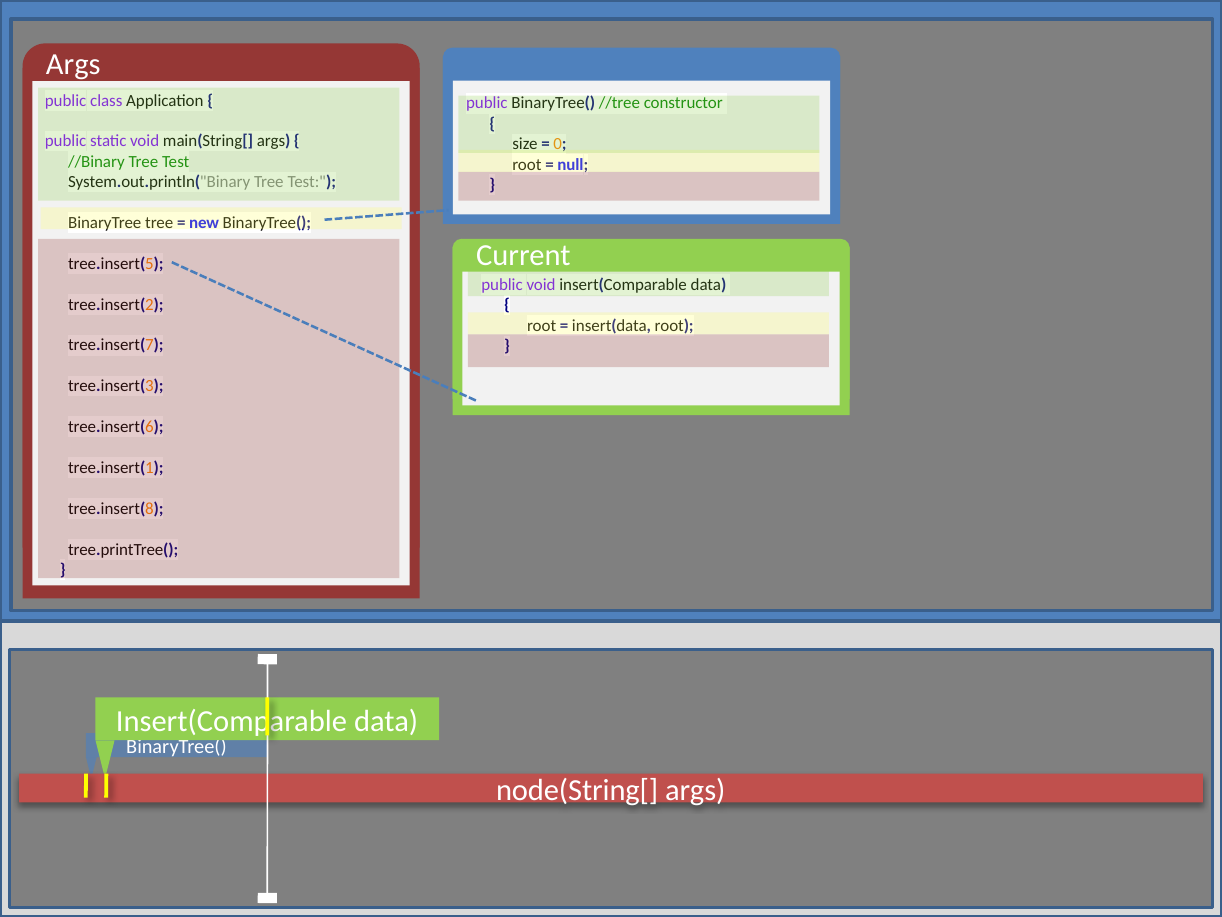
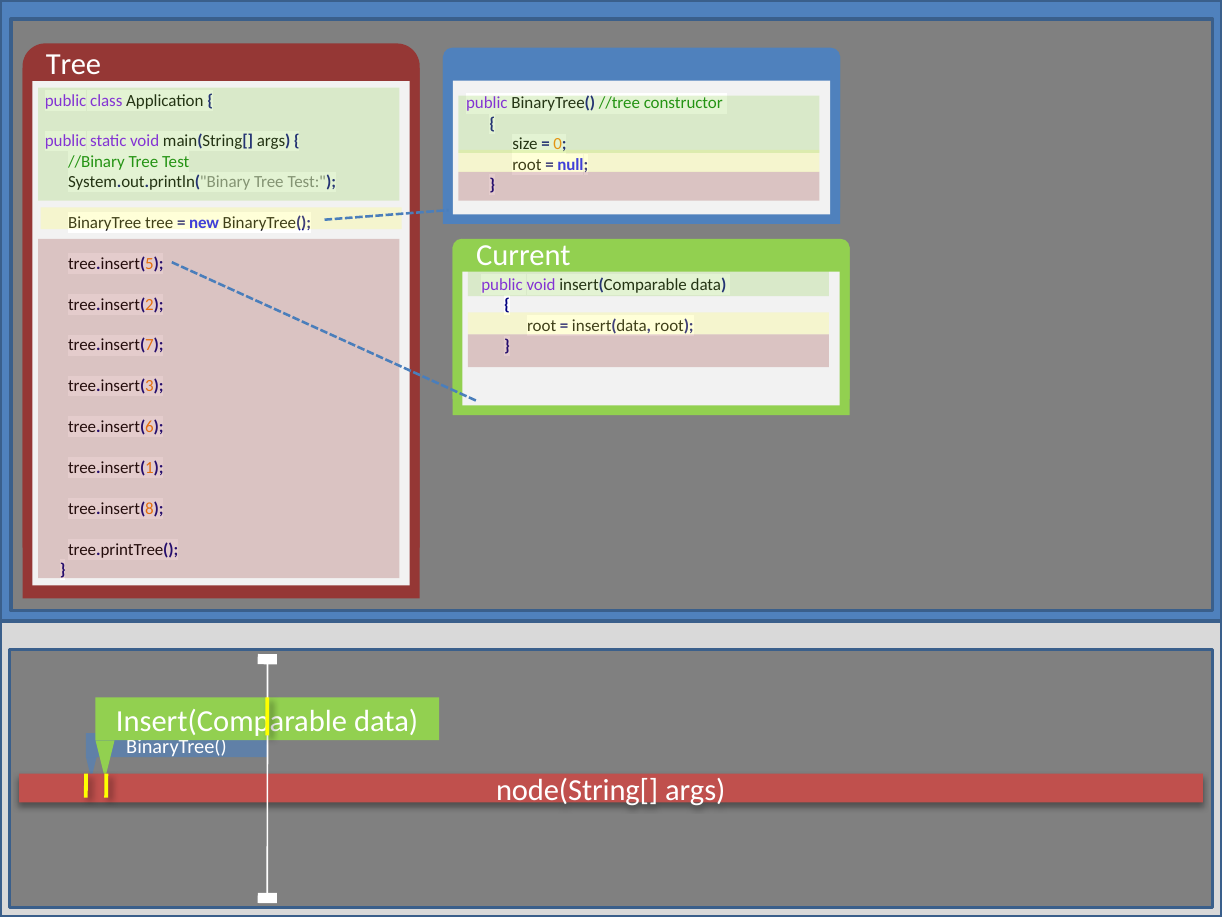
Args at (73, 65): Args -> Tree
